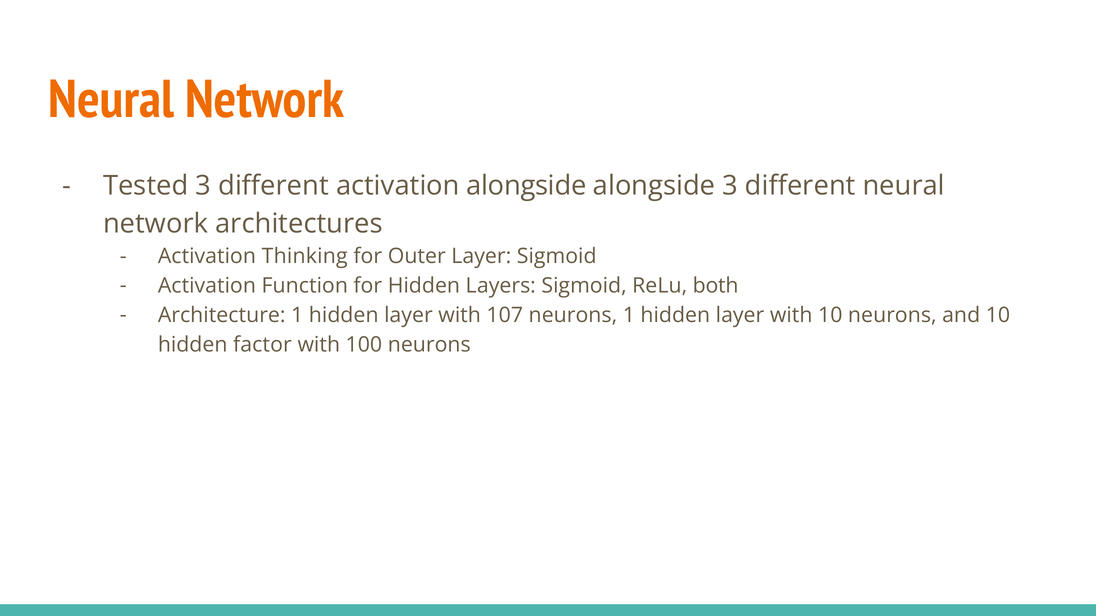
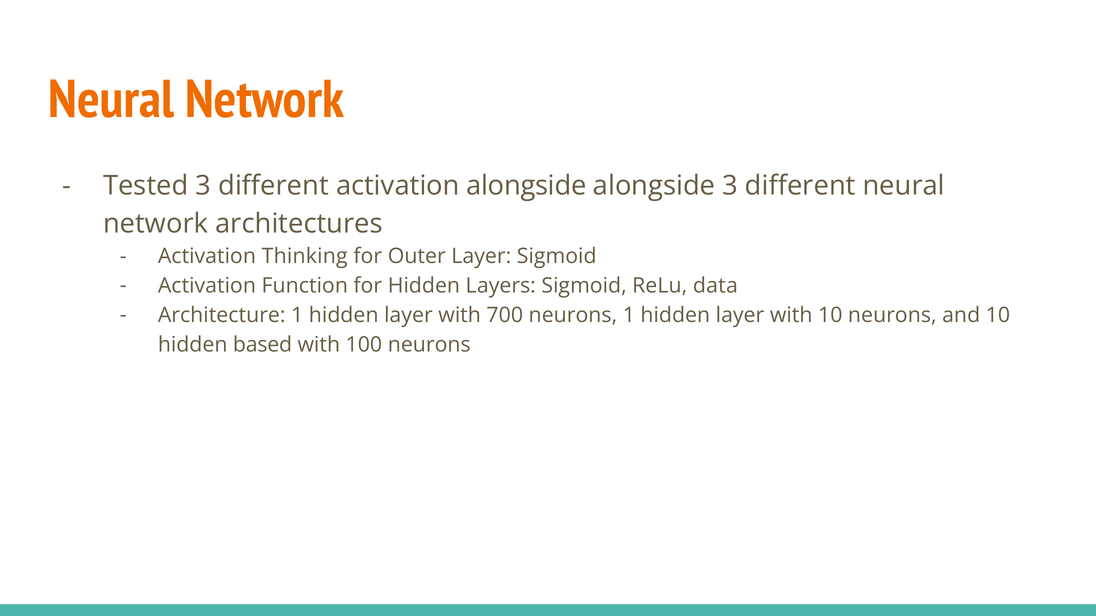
both: both -> data
107: 107 -> 700
factor: factor -> based
